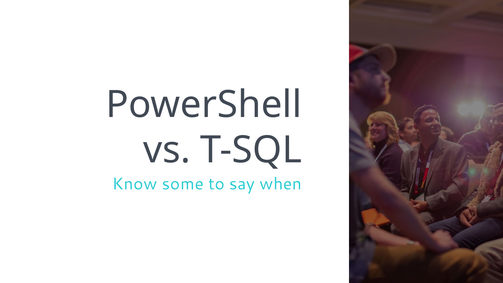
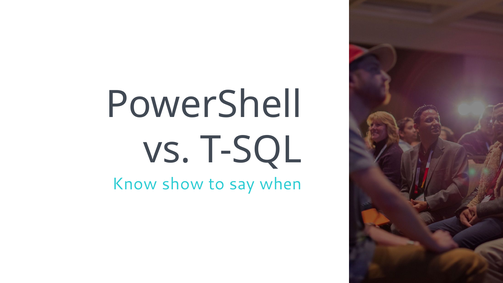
some: some -> show
